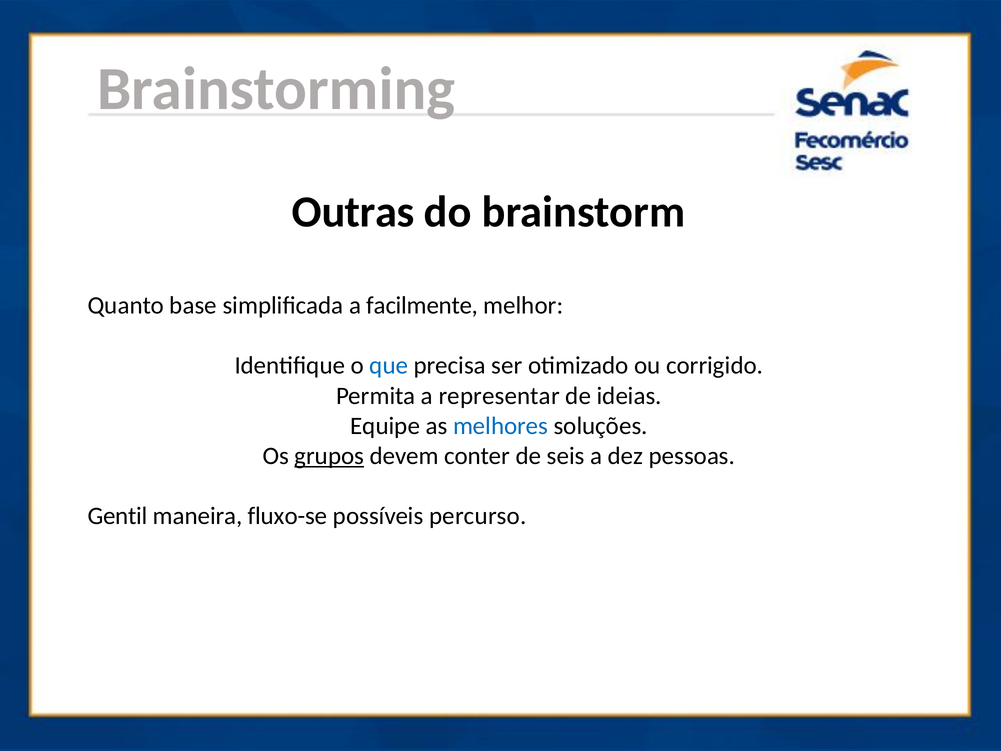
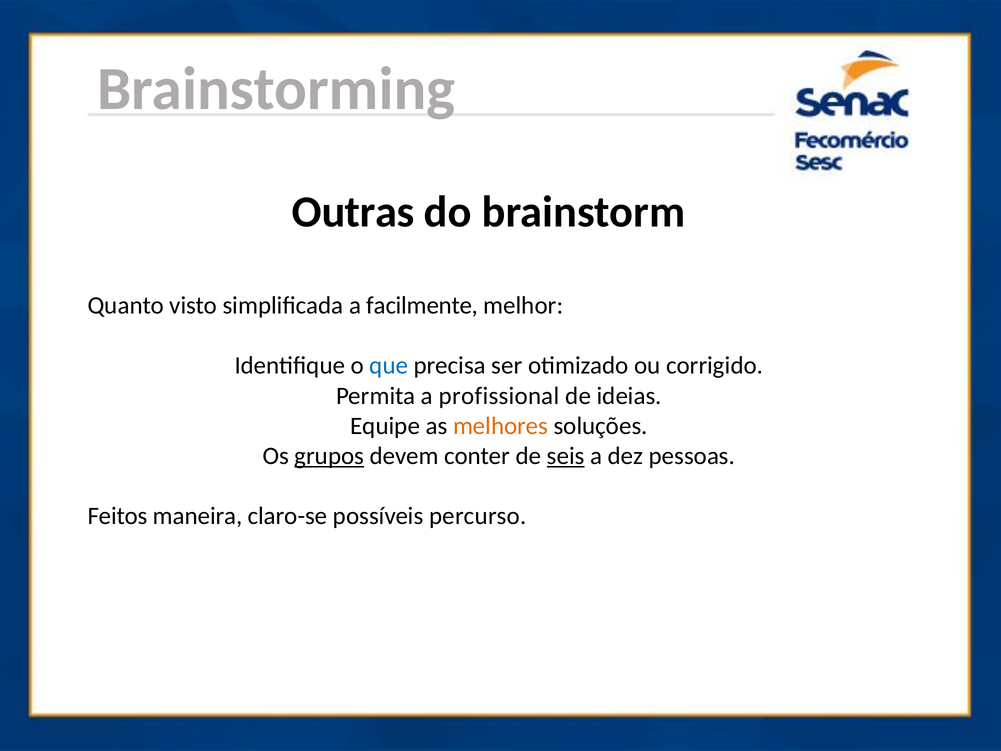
base: base -> visto
representar: representar -> profissional
melhores colour: blue -> orange
seis underline: none -> present
Gentil: Gentil -> Feitos
fluxo-se: fluxo-se -> claro-se
